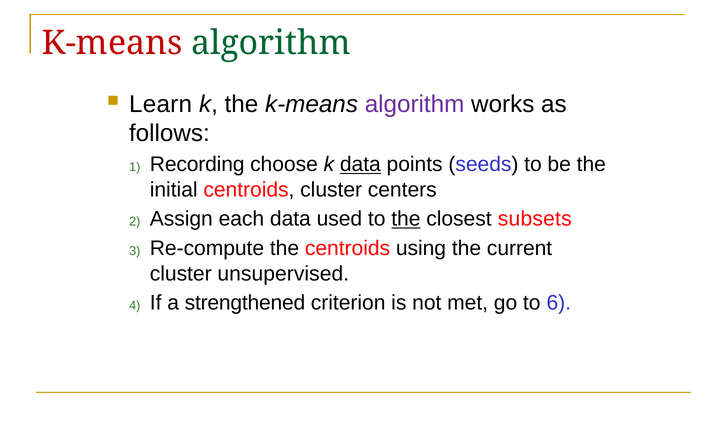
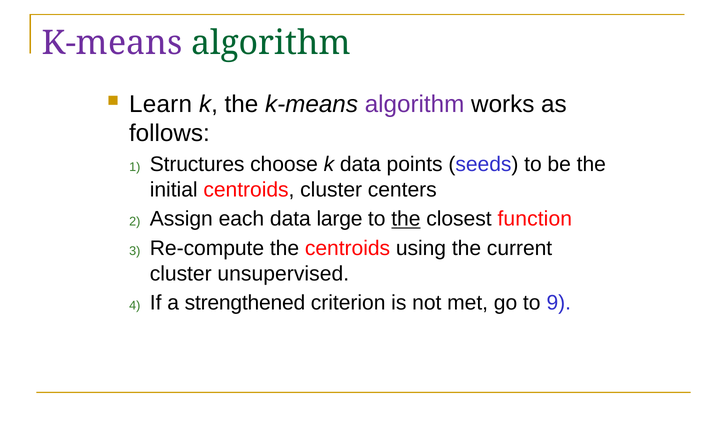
K-means at (112, 43) colour: red -> purple
Recording: Recording -> Structures
data at (360, 164) underline: present -> none
used: used -> large
subsets: subsets -> function
6: 6 -> 9
